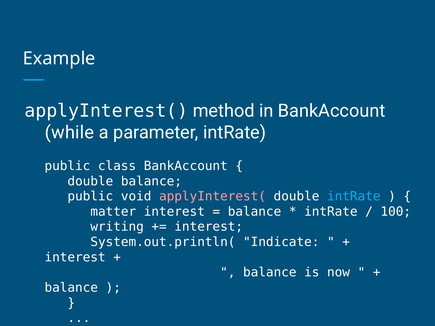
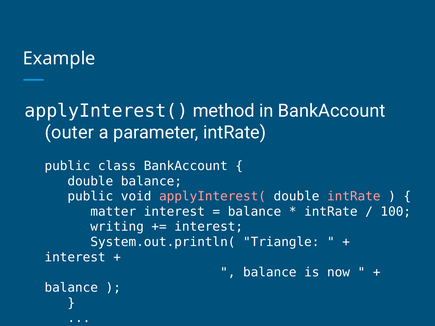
while: while -> outer
intRate at (354, 197) colour: light blue -> pink
Indicate: Indicate -> Triangle
